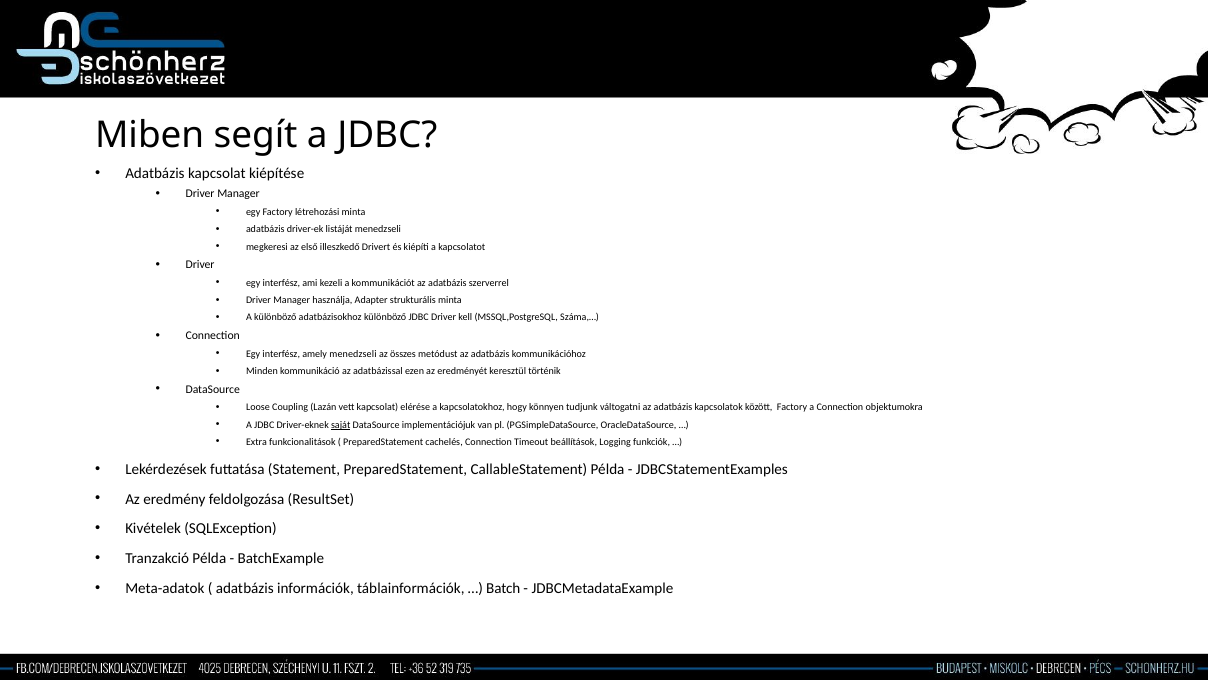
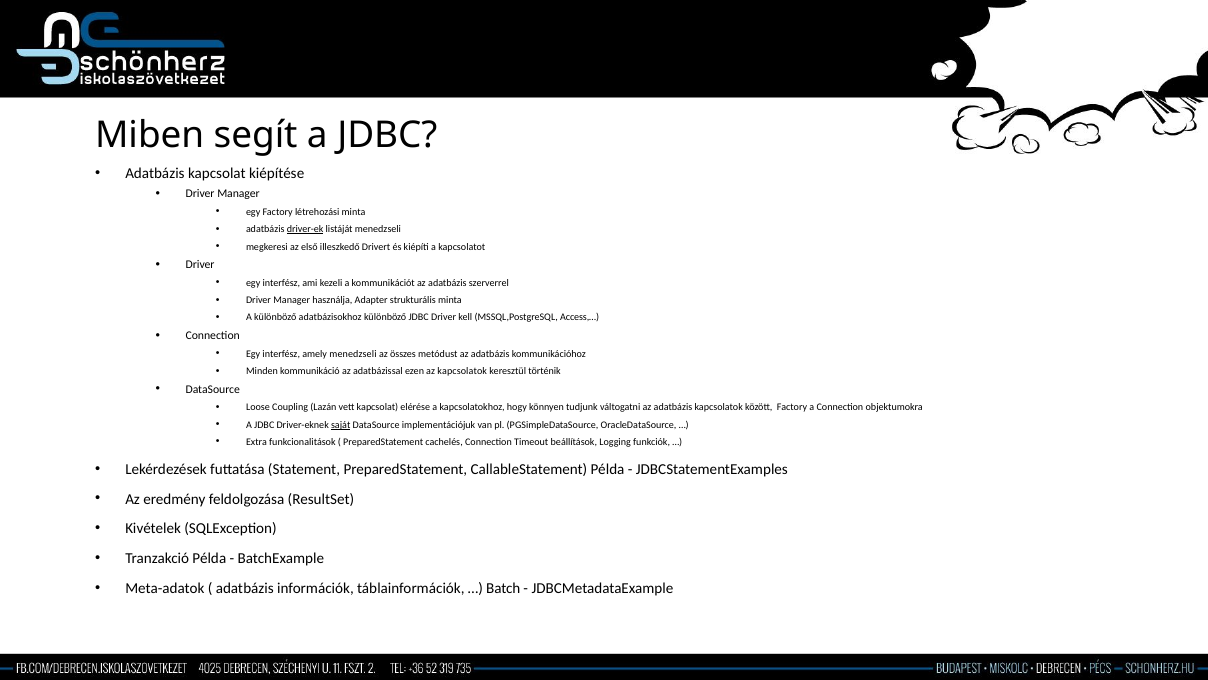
driver-ek underline: none -> present
Száma,…: Száma,… -> Access,…
az eredményét: eredményét -> kapcsolatok
